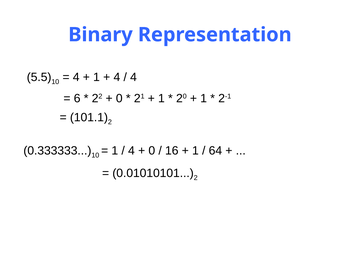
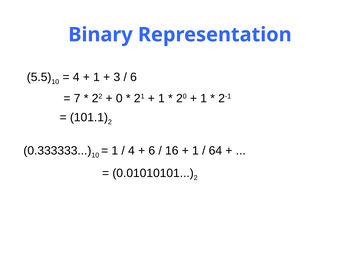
4 at (117, 77): 4 -> 3
4 at (134, 77): 4 -> 6
6: 6 -> 7
0 at (152, 151): 0 -> 6
